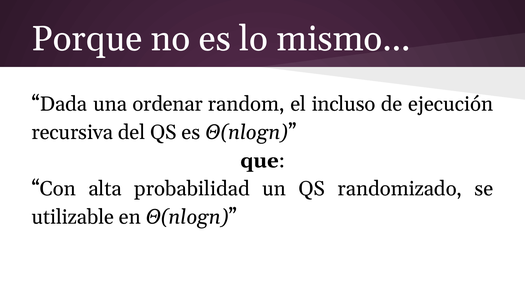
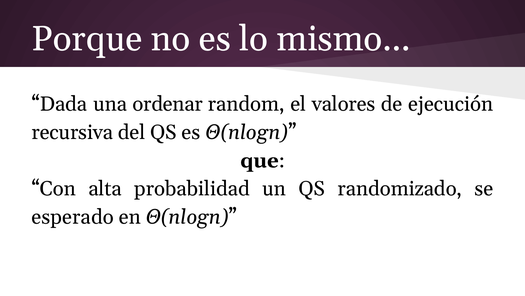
incluso: incluso -> valores
utilizable: utilizable -> esperado
